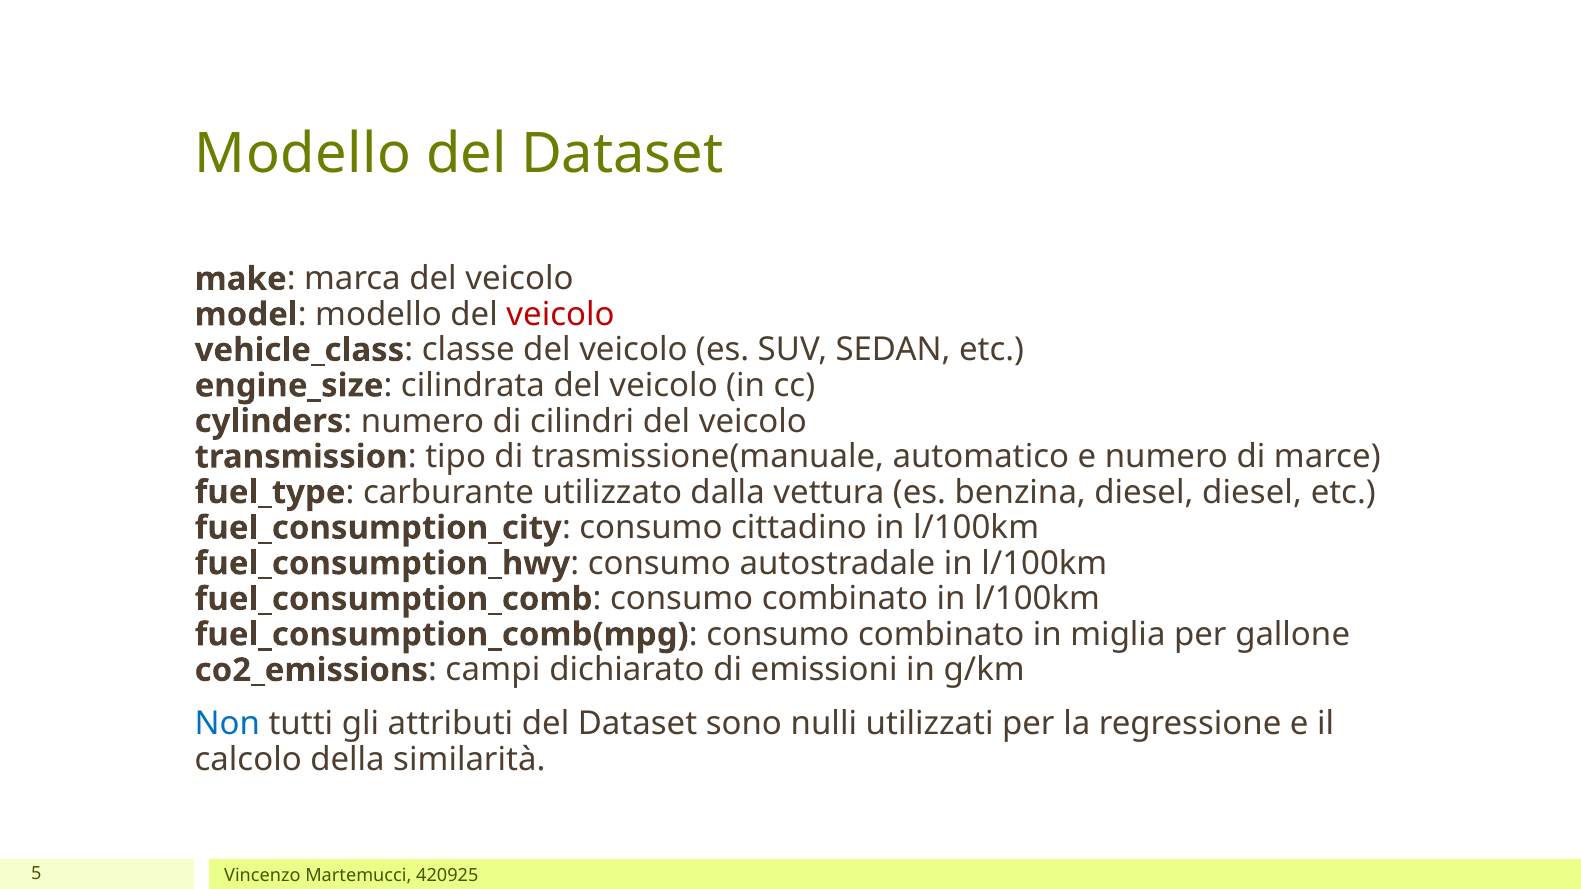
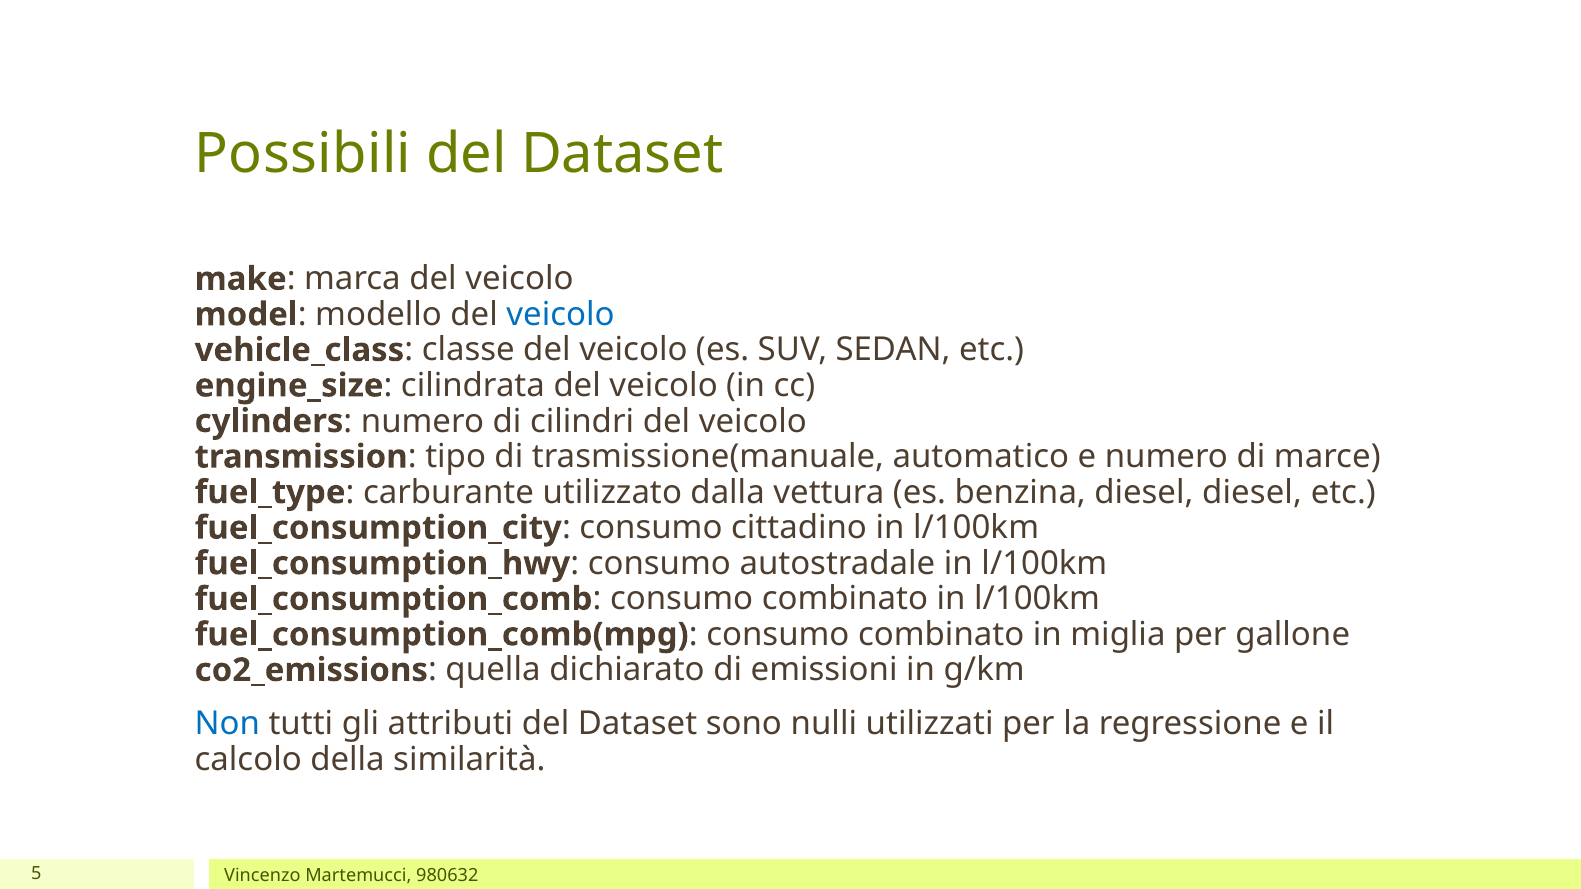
Modello at (303, 154): Modello -> Possibili
veicolo at (560, 315) colour: red -> blue
campi: campi -> quella
420925: 420925 -> 980632
